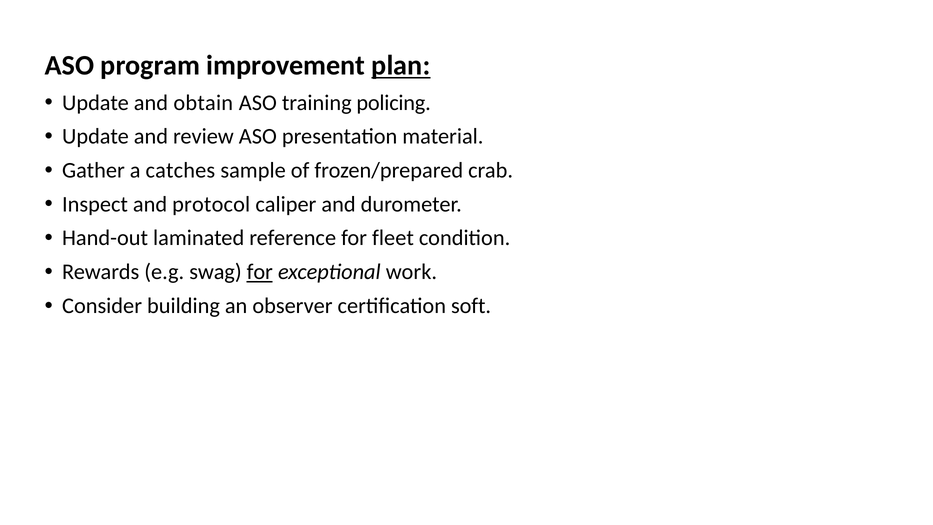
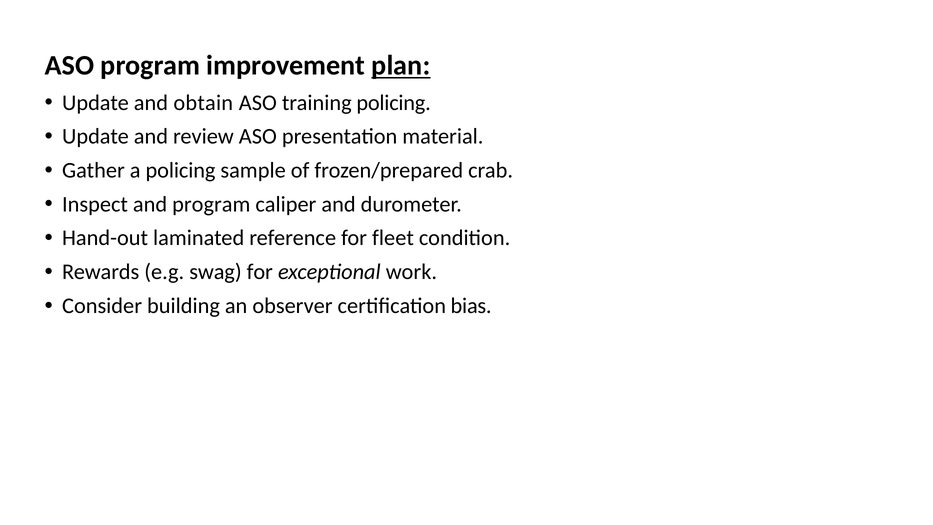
a catches: catches -> policing
and protocol: protocol -> program
for at (260, 272) underline: present -> none
soft: soft -> bias
